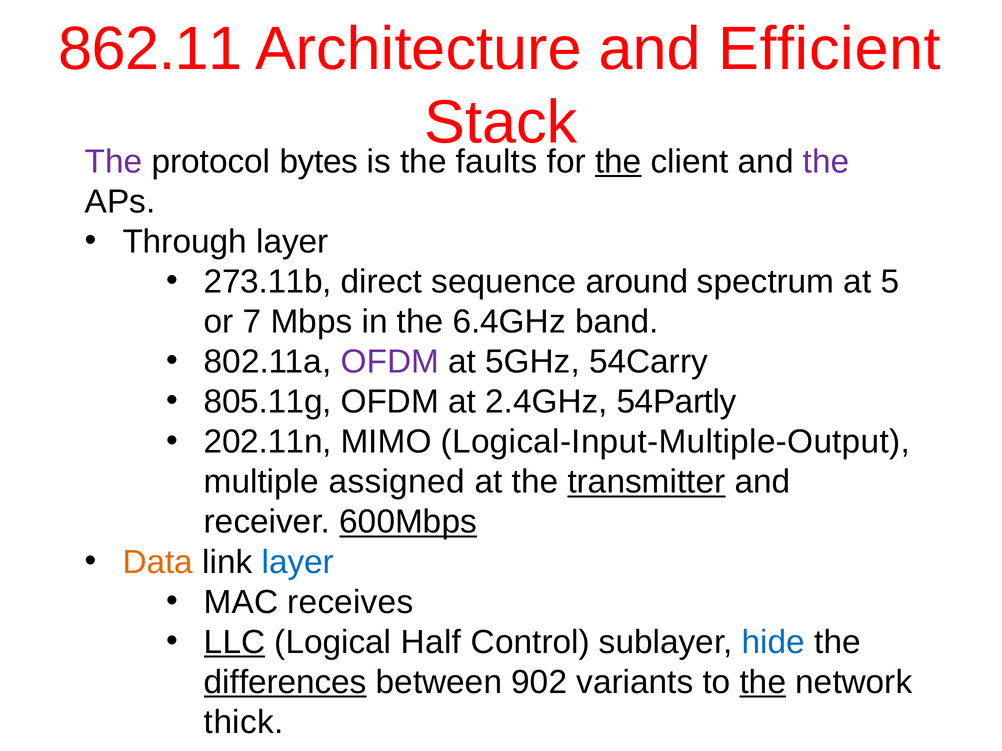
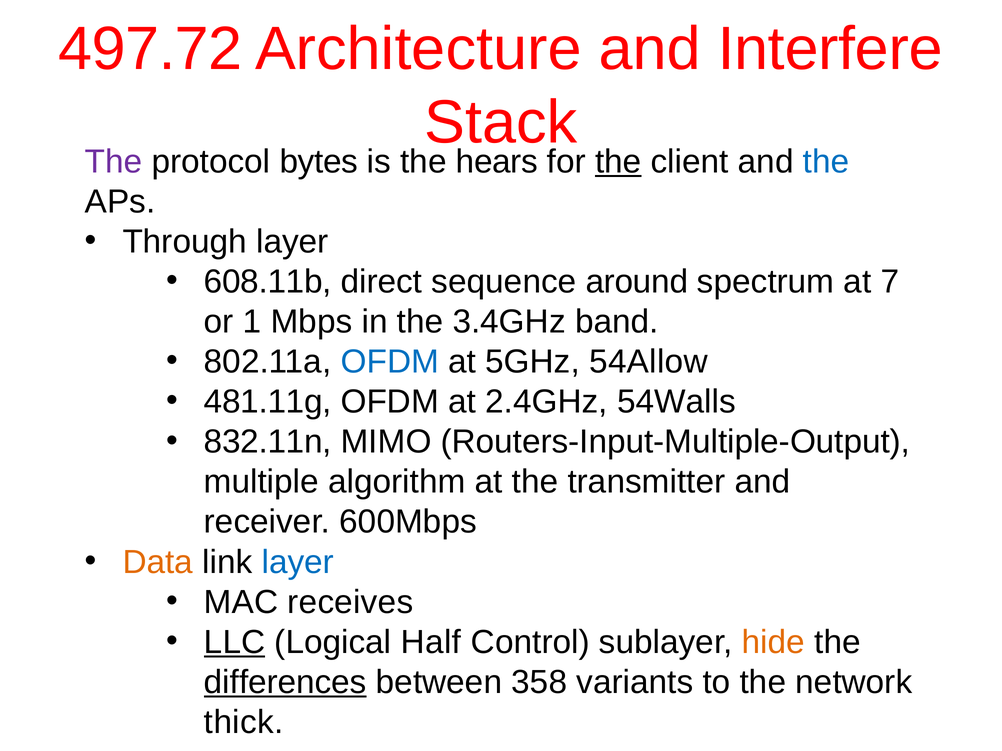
862.11: 862.11 -> 497.72
Efficient: Efficient -> Interfere
faults: faults -> hears
the at (826, 162) colour: purple -> blue
273.11b: 273.11b -> 608.11b
5: 5 -> 7
7: 7 -> 1
6.4GHz: 6.4GHz -> 3.4GHz
OFDM at (390, 362) colour: purple -> blue
54Carry: 54Carry -> 54Allow
805.11g: 805.11g -> 481.11g
54Partly: 54Partly -> 54Walls
202.11n: 202.11n -> 832.11n
Logical-Input-Multiple-Output: Logical-Input-Multiple-Output -> Routers-Input-Multiple-Output
assigned: assigned -> algorithm
transmitter underline: present -> none
600Mbps underline: present -> none
hide colour: blue -> orange
902: 902 -> 358
the at (763, 683) underline: present -> none
